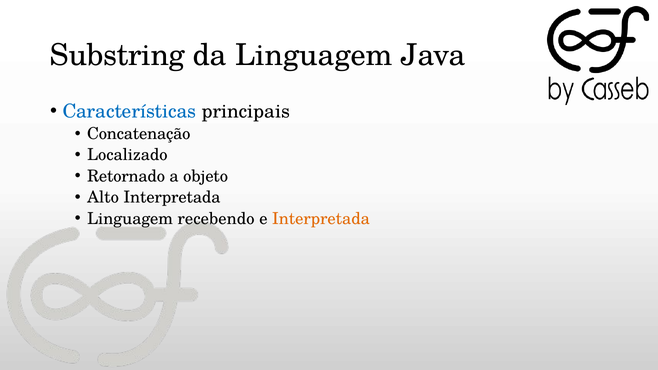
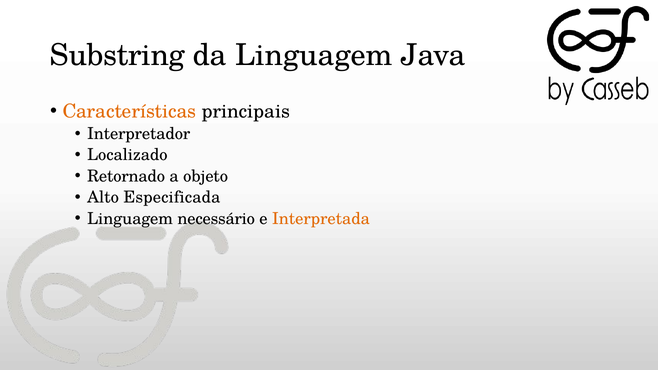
Características colour: blue -> orange
Concatenação: Concatenação -> Interpretador
Alto Interpretada: Interpretada -> Especificada
recebendo: recebendo -> necessário
